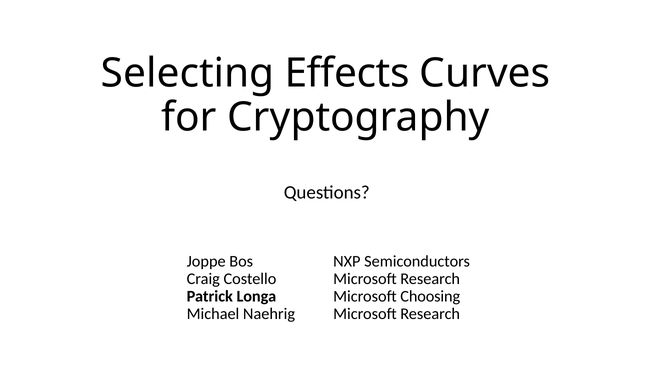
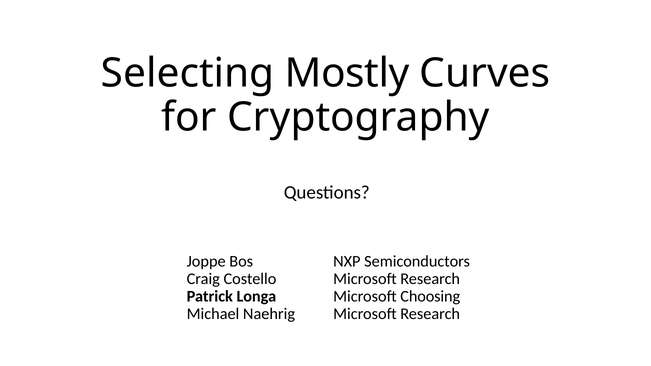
Effects: Effects -> Mostly
